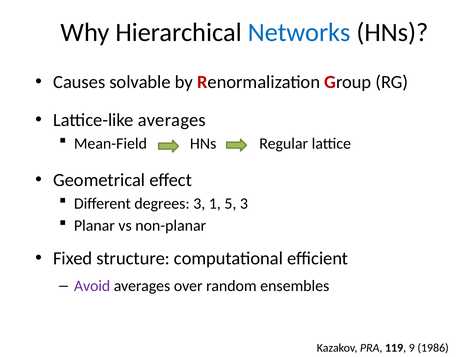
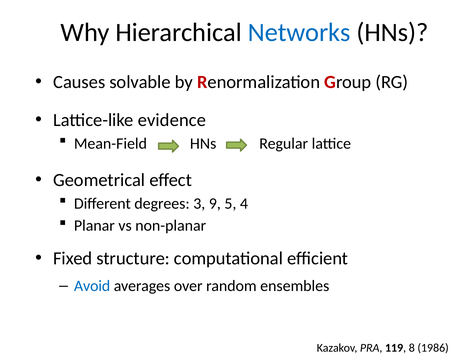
Lattice-like averages: averages -> evidence
1: 1 -> 9
5 3: 3 -> 4
Avoid colour: purple -> blue
9: 9 -> 8
